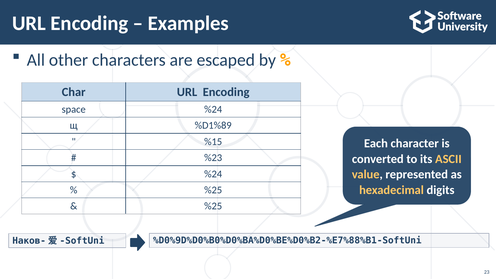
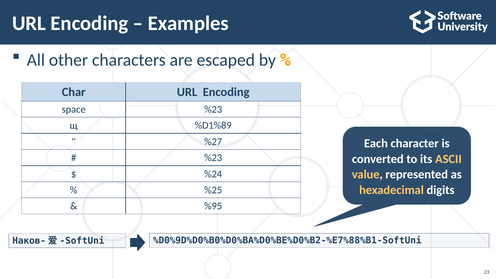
space %24: %24 -> %23
%15: %15 -> %27
%25 at (213, 206): %25 -> %95
